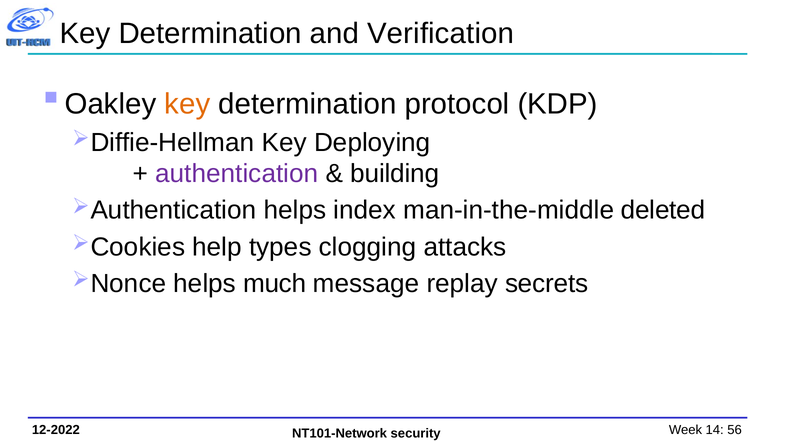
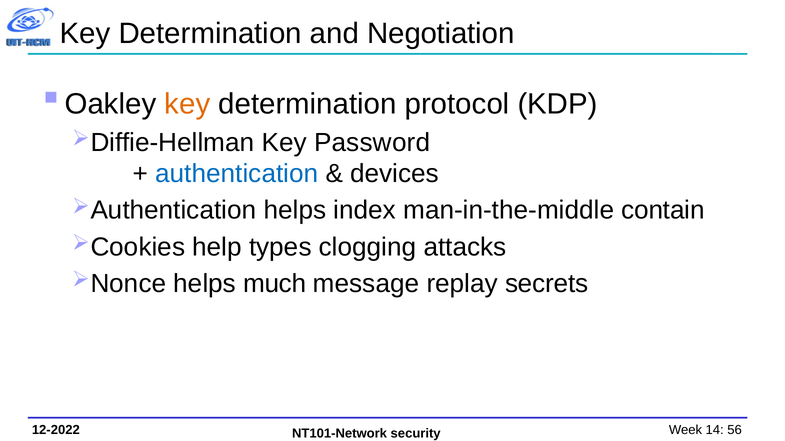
Verification: Verification -> Negotiation
Deploying: Deploying -> Password
authentication colour: purple -> blue
building: building -> devices
deleted: deleted -> contain
